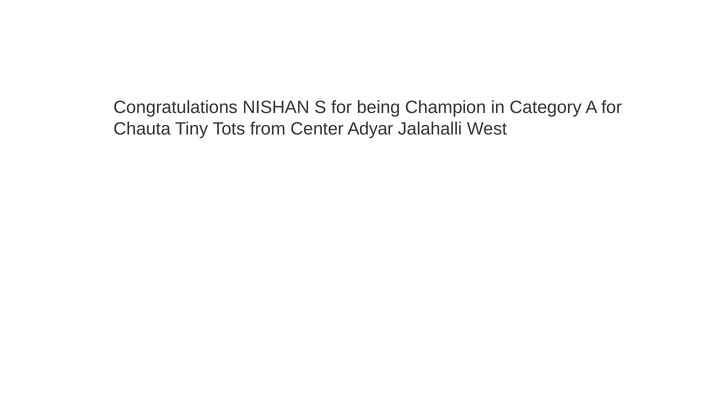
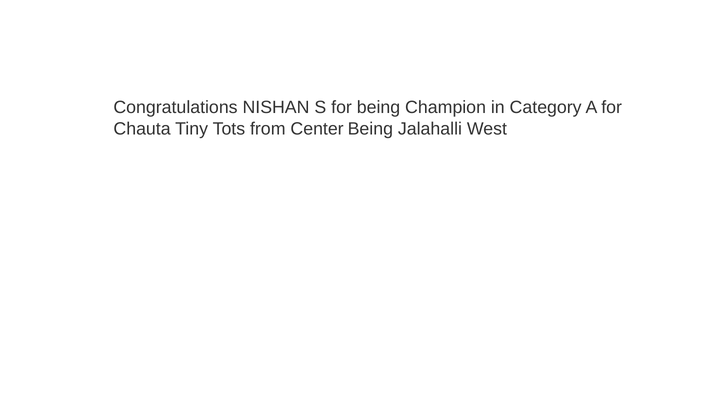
Center Adyar: Adyar -> Being
